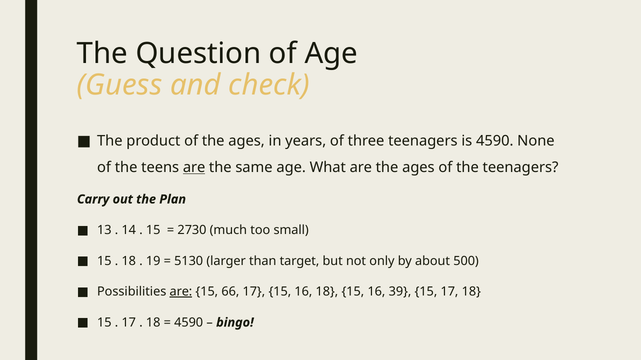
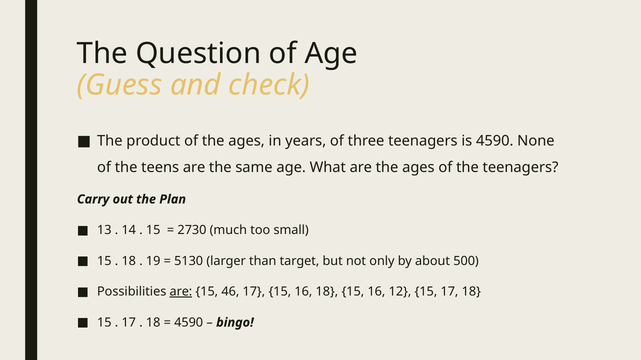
are at (194, 168) underline: present -> none
66: 66 -> 46
39: 39 -> 12
